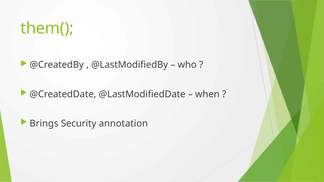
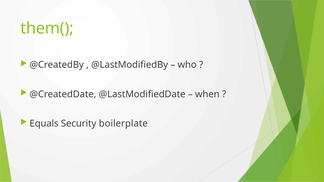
Brings: Brings -> Equals
annotation: annotation -> boilerplate
